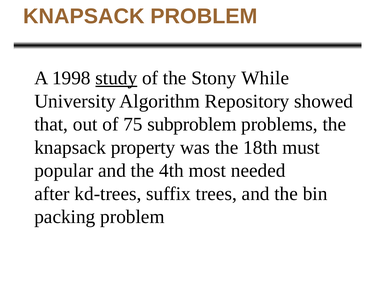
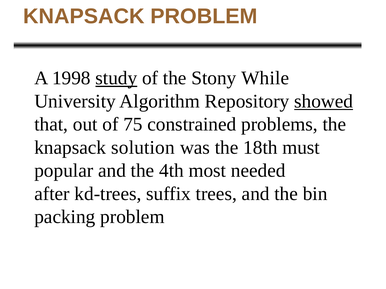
showed underline: none -> present
subproblem: subproblem -> constrained
property: property -> solution
